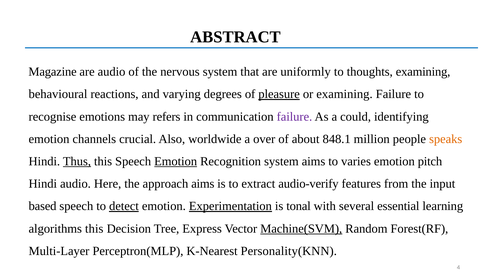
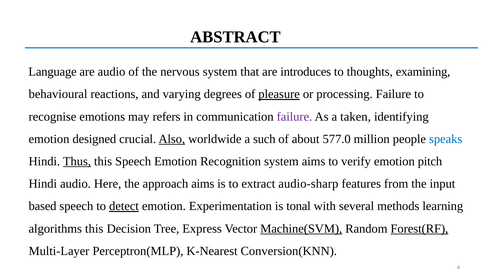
Magazine: Magazine -> Language
uniformly: uniformly -> introduces
or examining: examining -> processing
could: could -> taken
channels: channels -> designed
Also underline: none -> present
over: over -> such
848.1: 848.1 -> 577.0
speaks colour: orange -> blue
Emotion at (176, 161) underline: present -> none
varies: varies -> verify
audio-verify: audio-verify -> audio-sharp
Experimentation underline: present -> none
essential: essential -> methods
Forest(RF underline: none -> present
Personality(KNN: Personality(KNN -> Conversion(KNN
